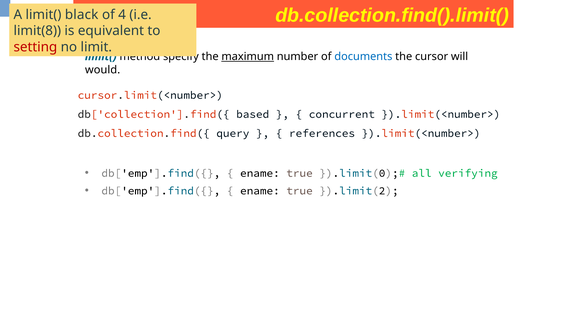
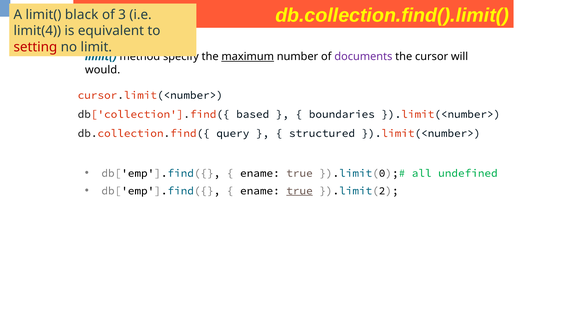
4: 4 -> 3
limit(8: limit(8 -> limit(4
documents colour: blue -> purple
concurrent: concurrent -> boundaries
references: references -> structured
verifying: verifying -> undefined
true at (300, 191) underline: none -> present
